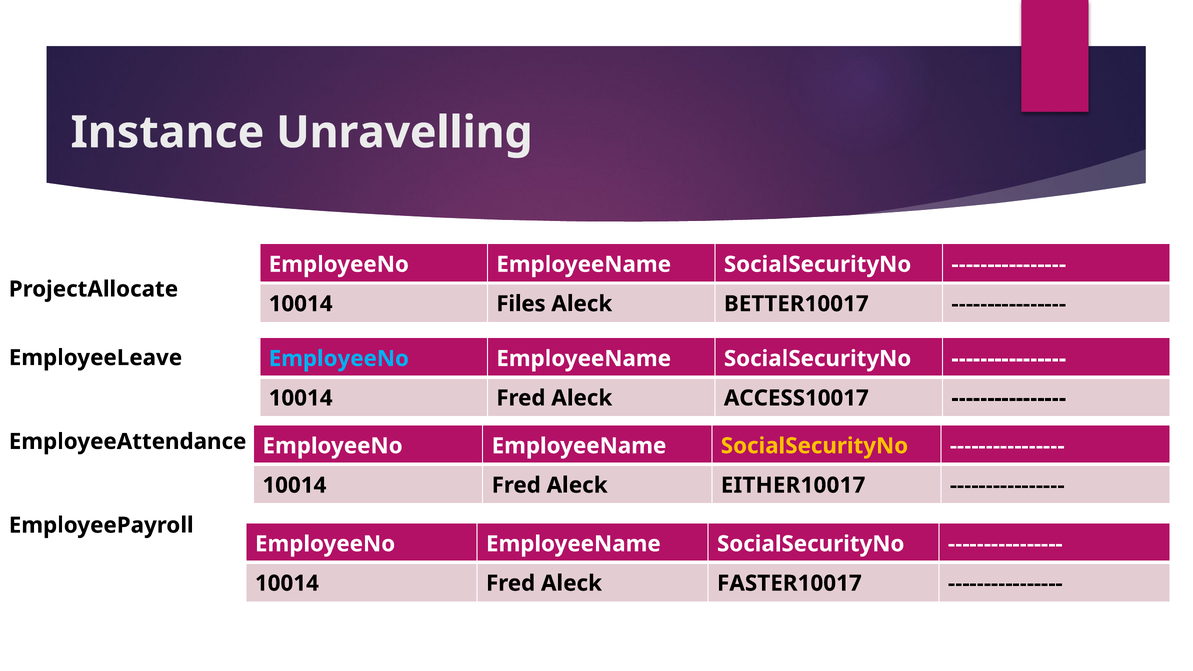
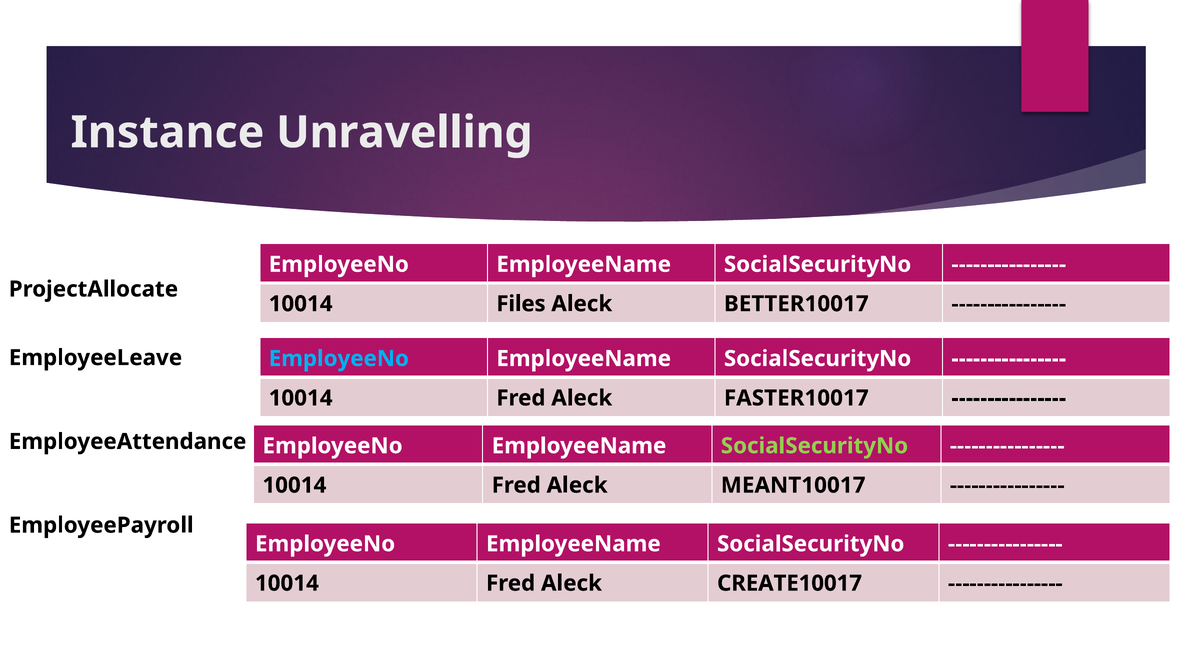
ACCESS10017: ACCESS10017 -> FASTER10017
SocialSecurityNo at (814, 446) colour: yellow -> light green
EITHER10017: EITHER10017 -> MEANT10017
FASTER10017: FASTER10017 -> CREATE10017
